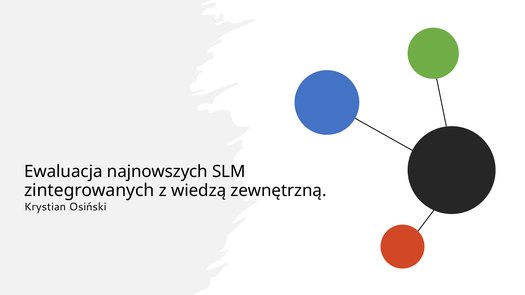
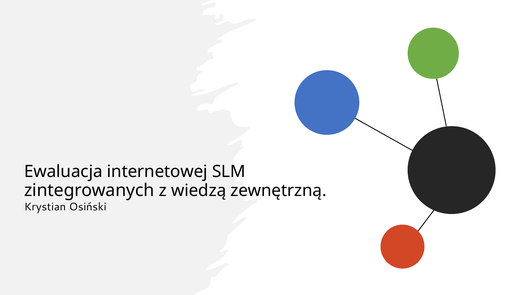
najnowszych: najnowszych -> internetowej
